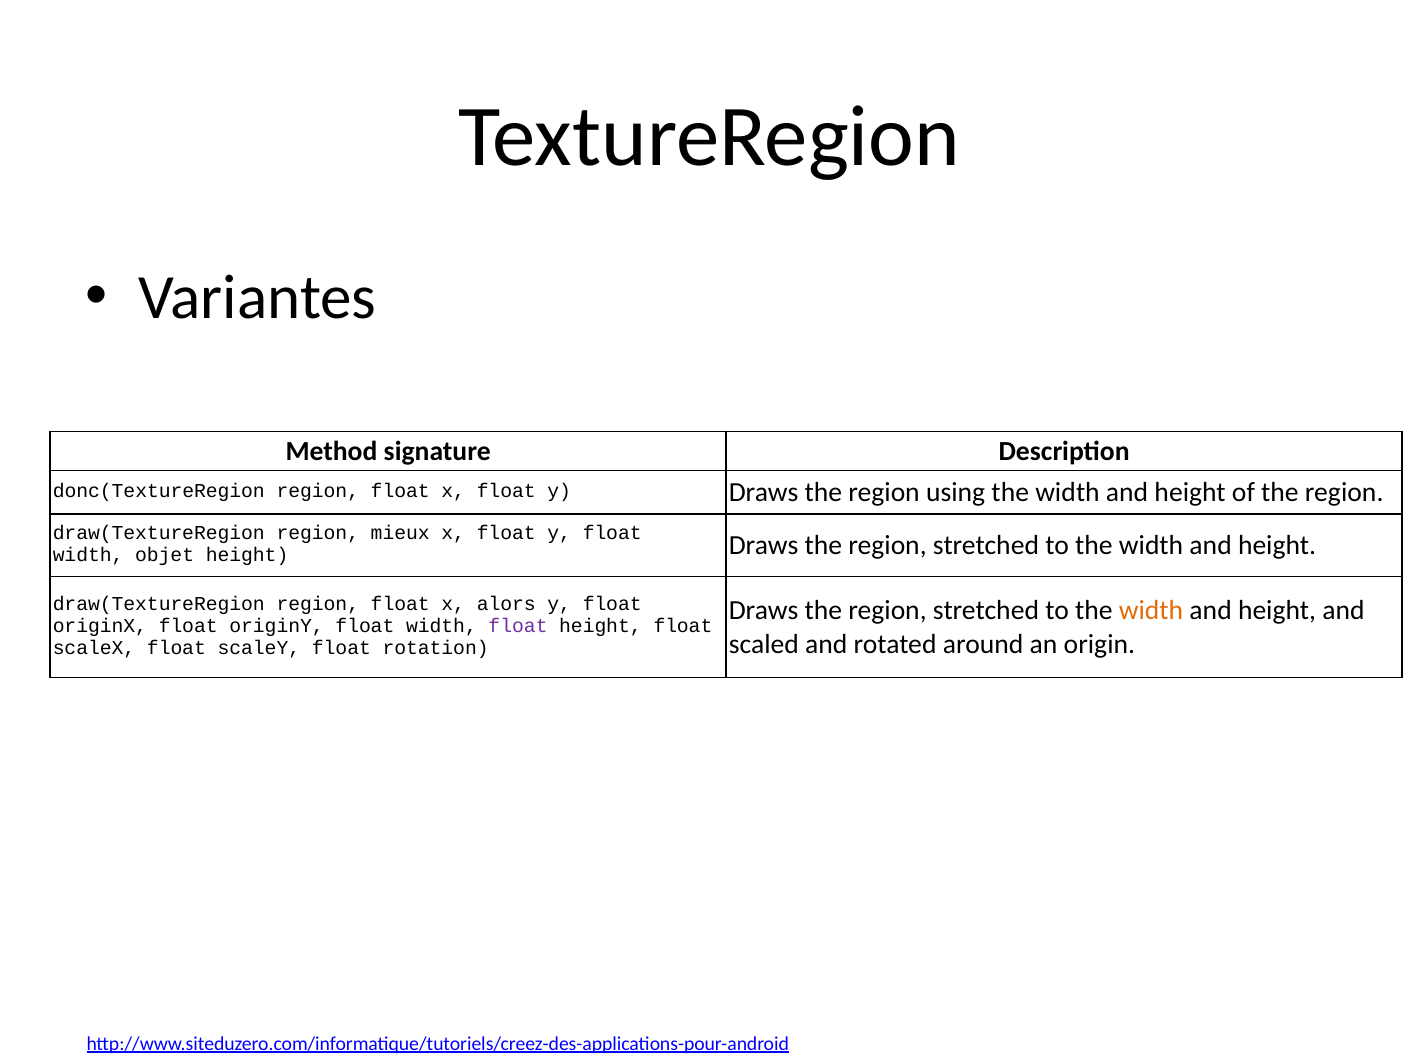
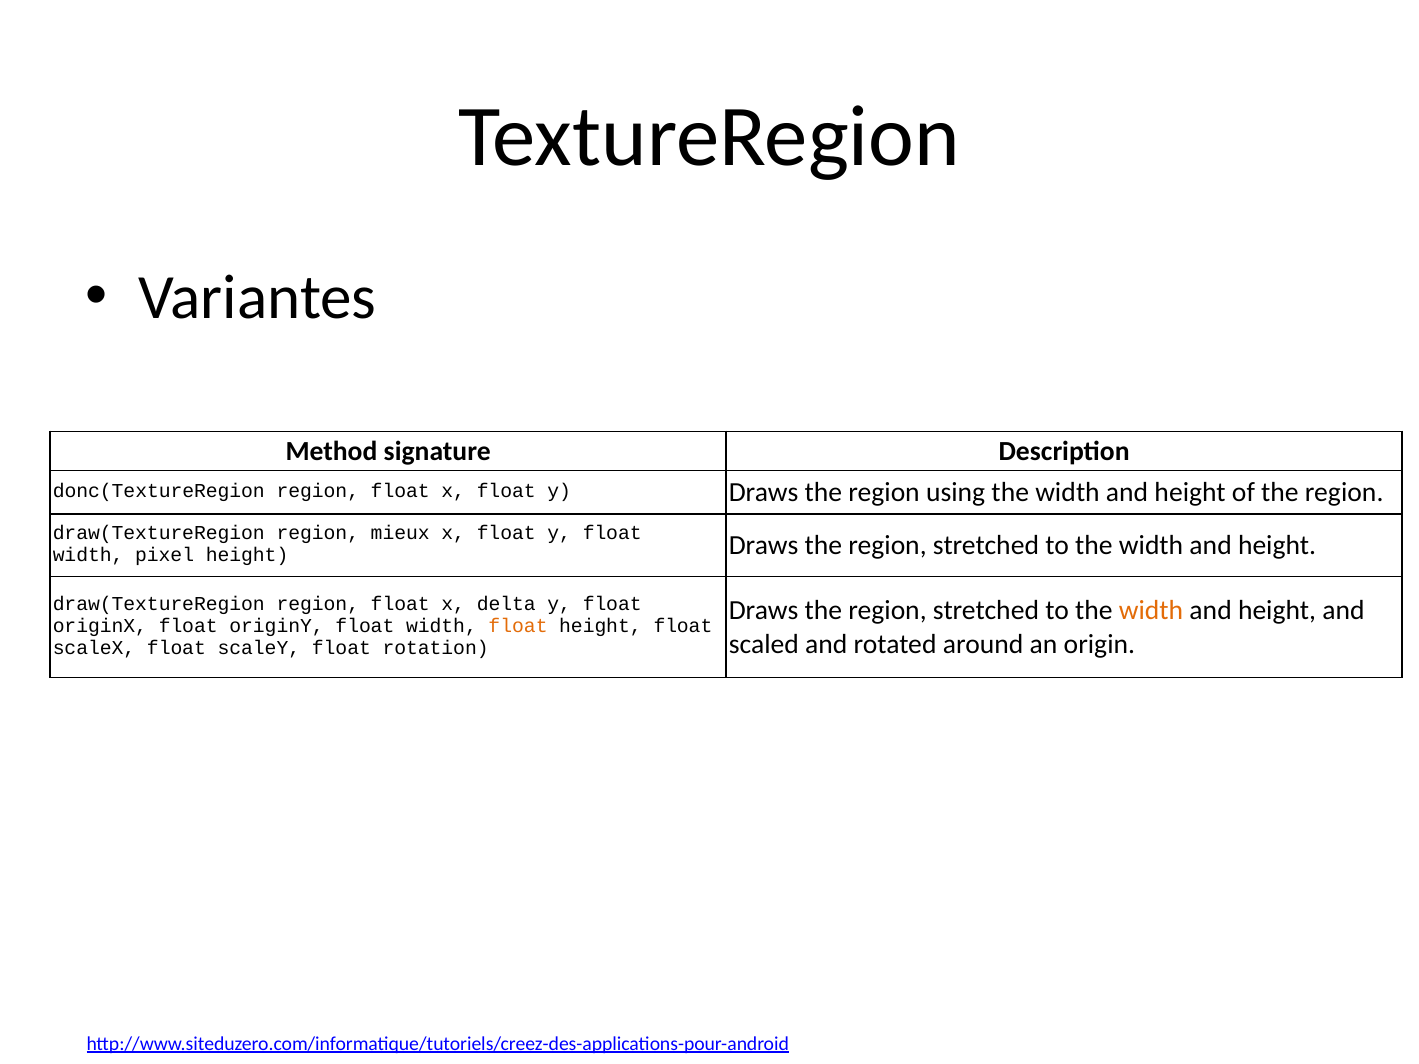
objet: objet -> pixel
alors: alors -> delta
float at (518, 626) colour: purple -> orange
